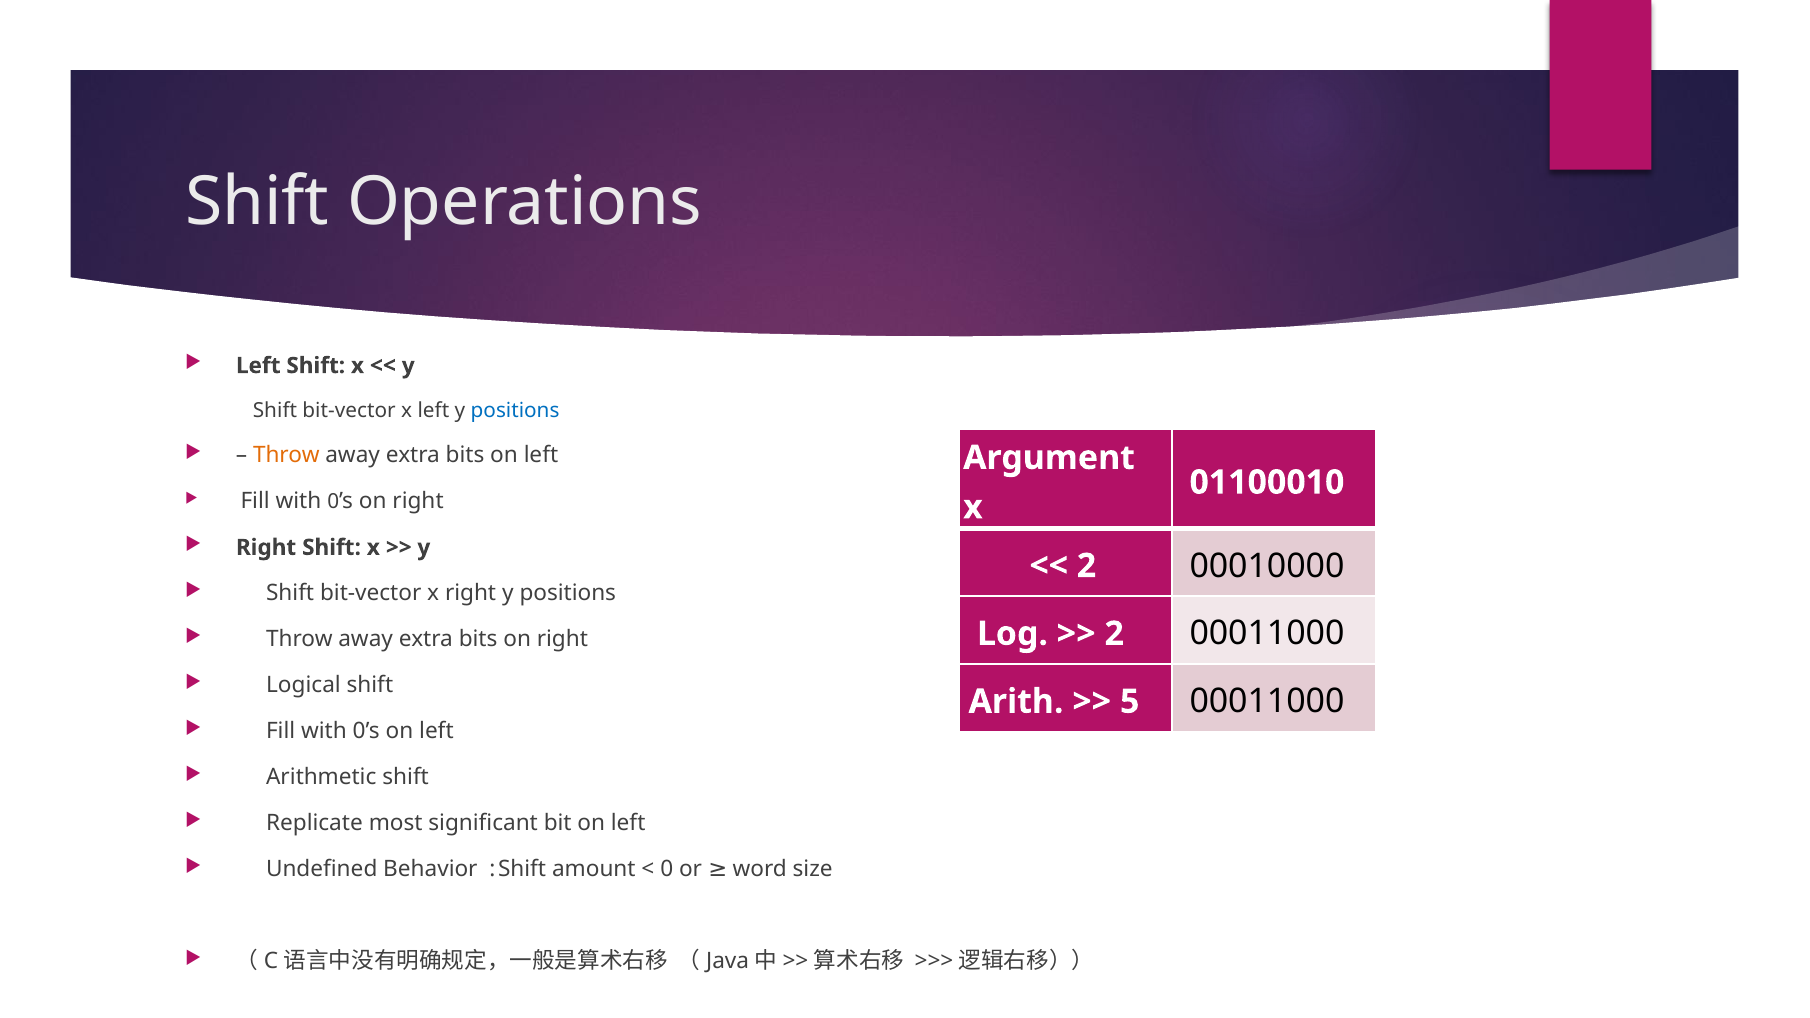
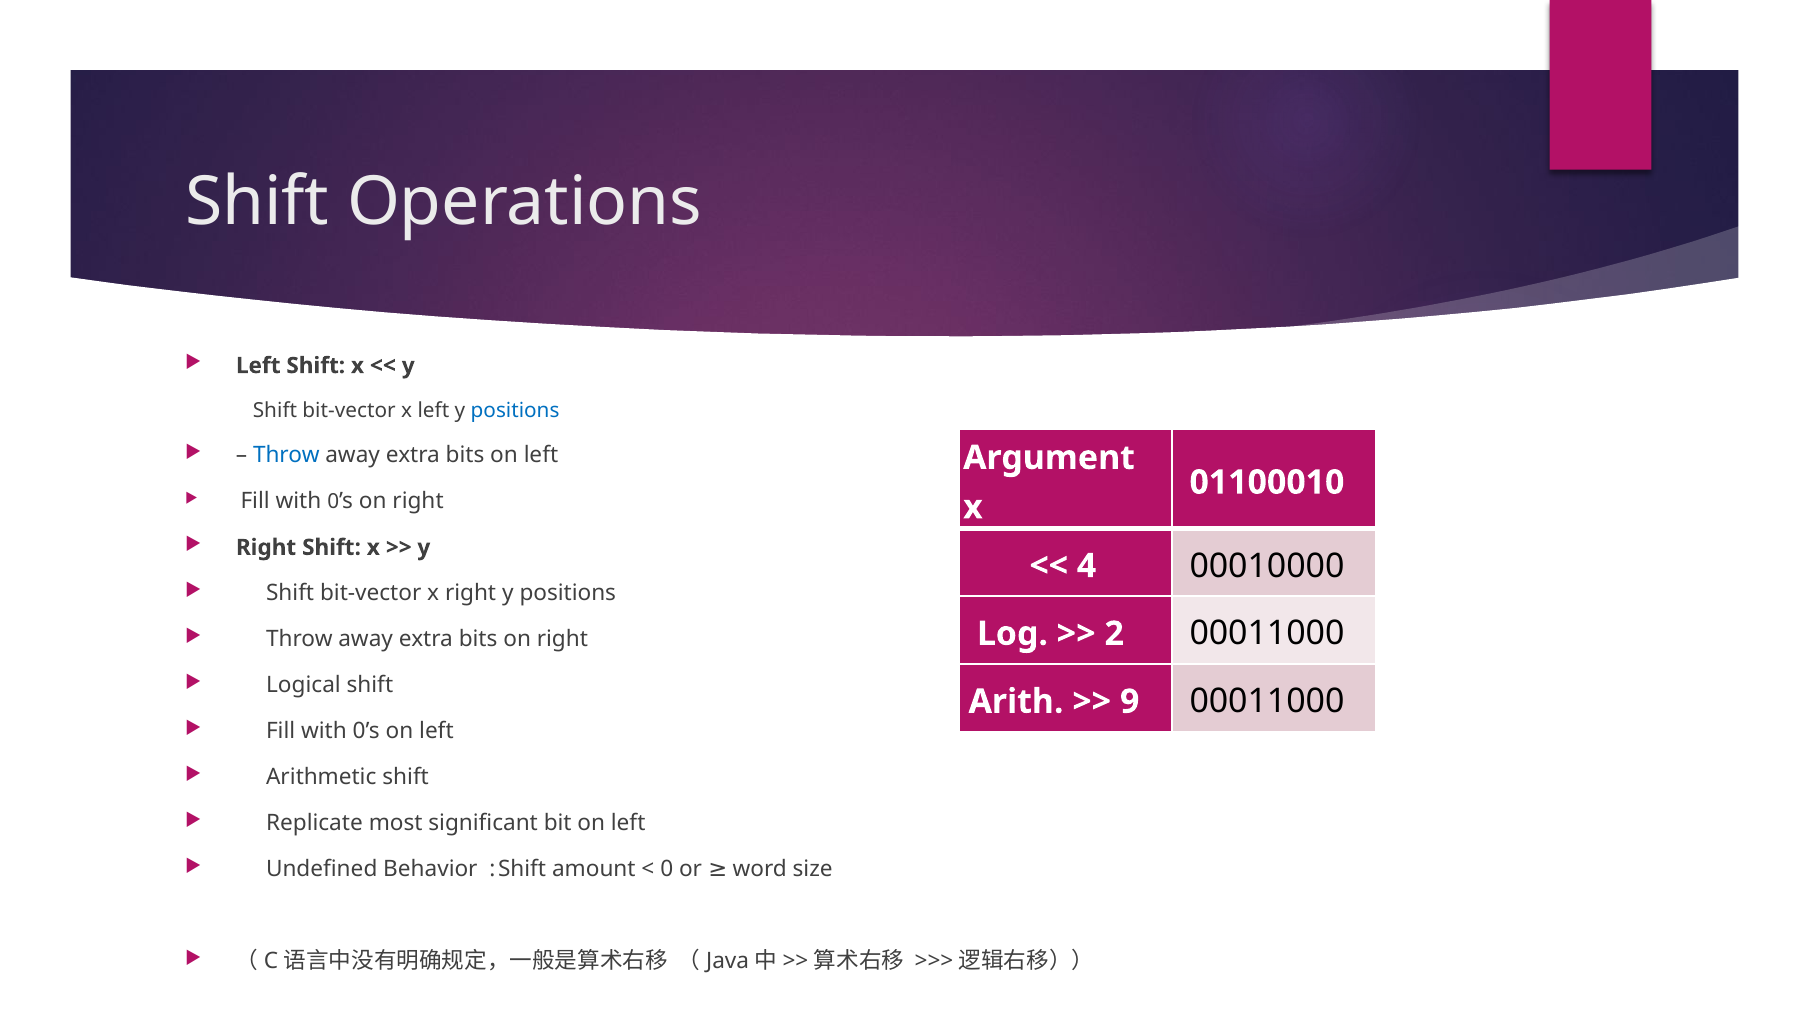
Throw at (286, 455) colour: orange -> blue
2 at (1087, 566): 2 -> 4
5: 5 -> 9
